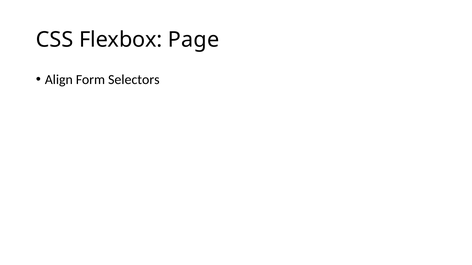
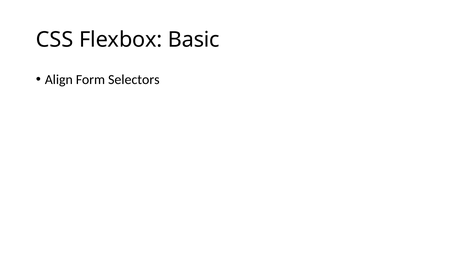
Page: Page -> Basic
